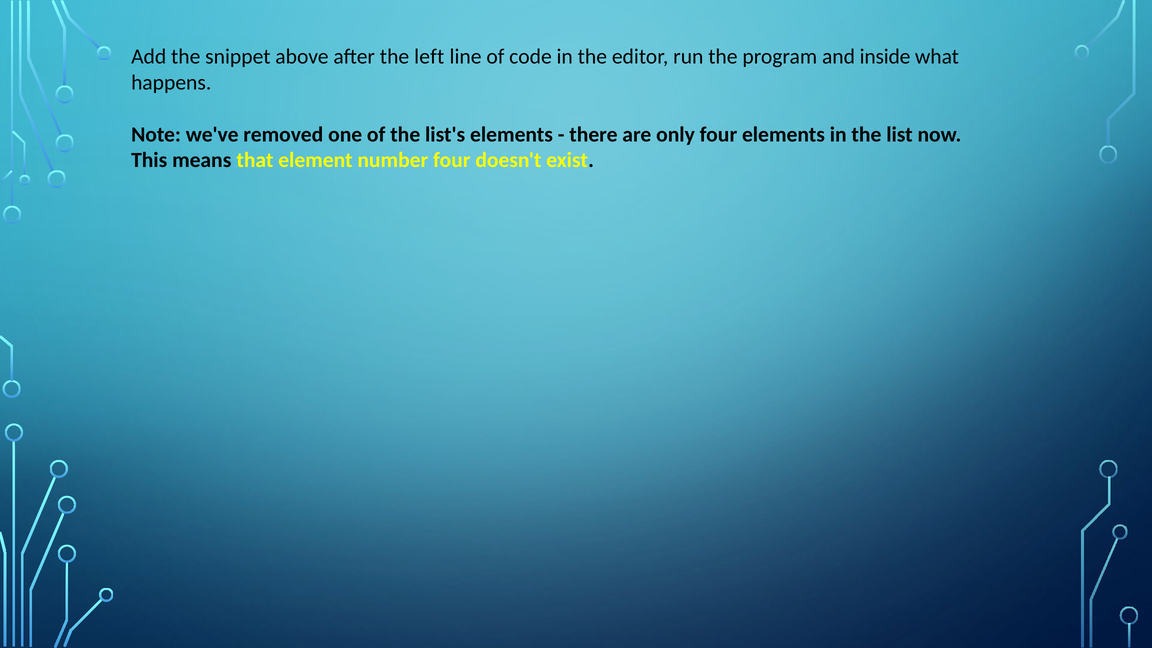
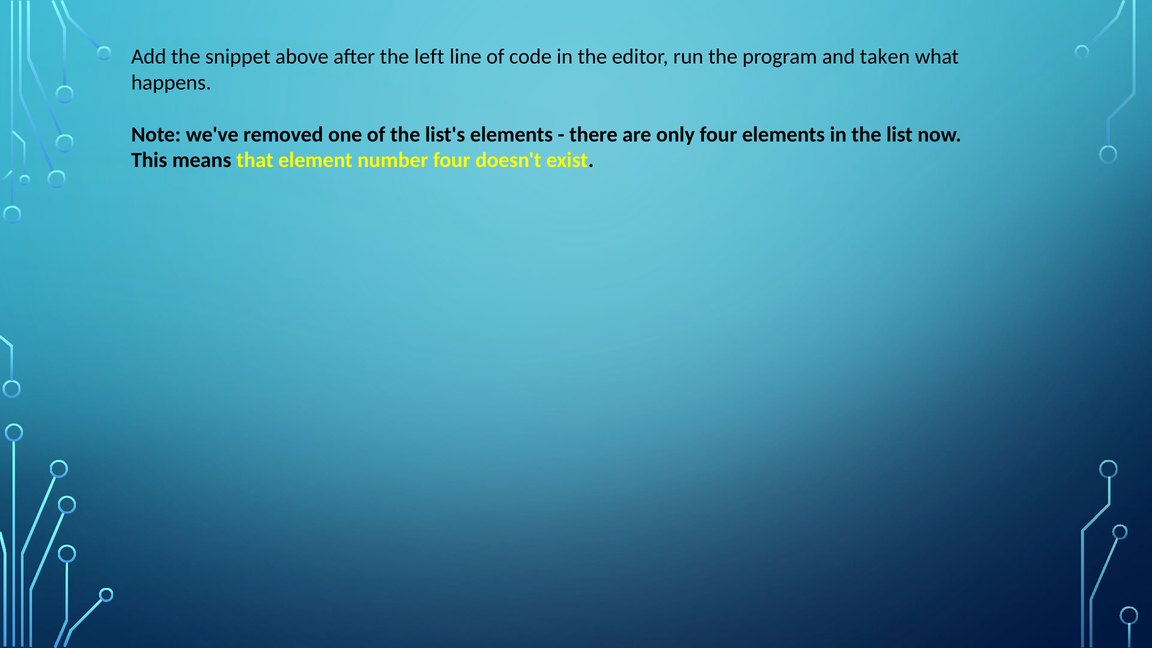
inside: inside -> taken
